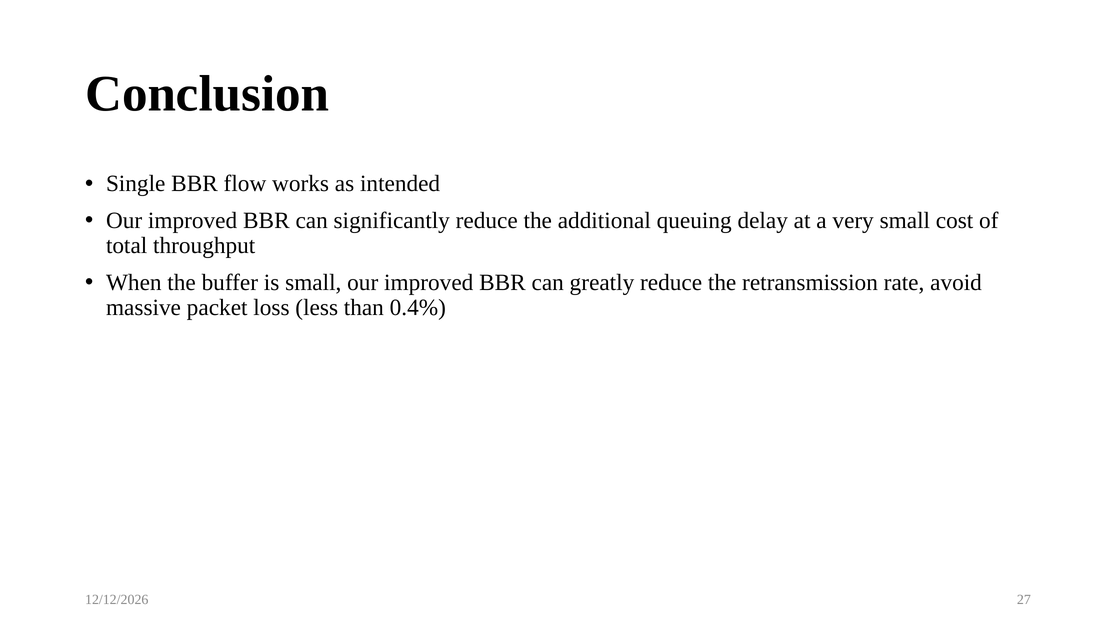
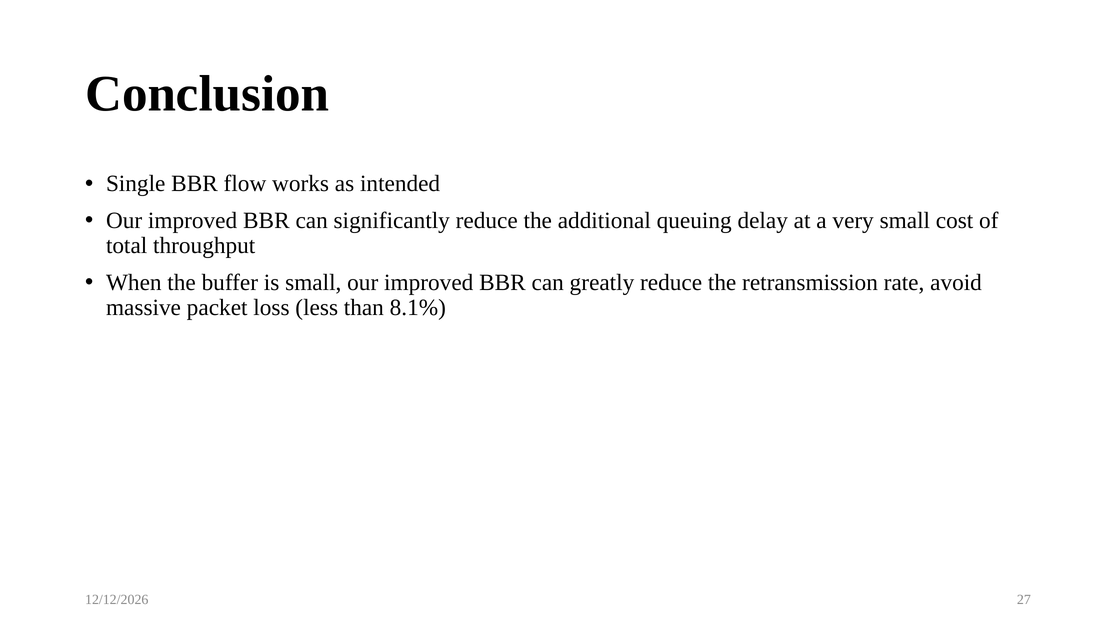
0.4%: 0.4% -> 8.1%
